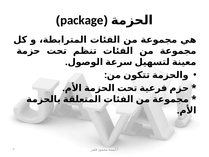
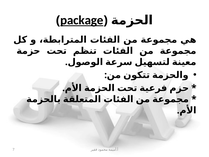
package underline: none -> present
